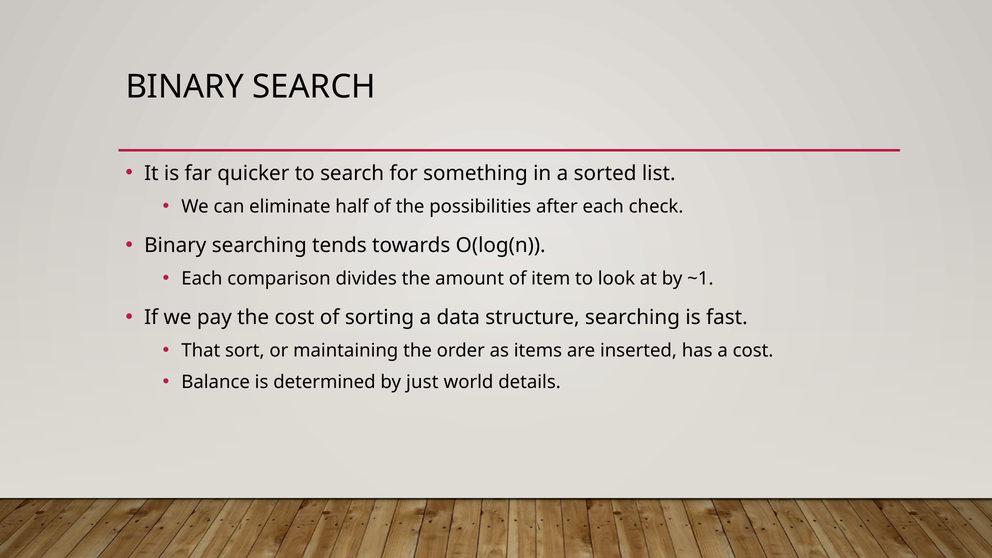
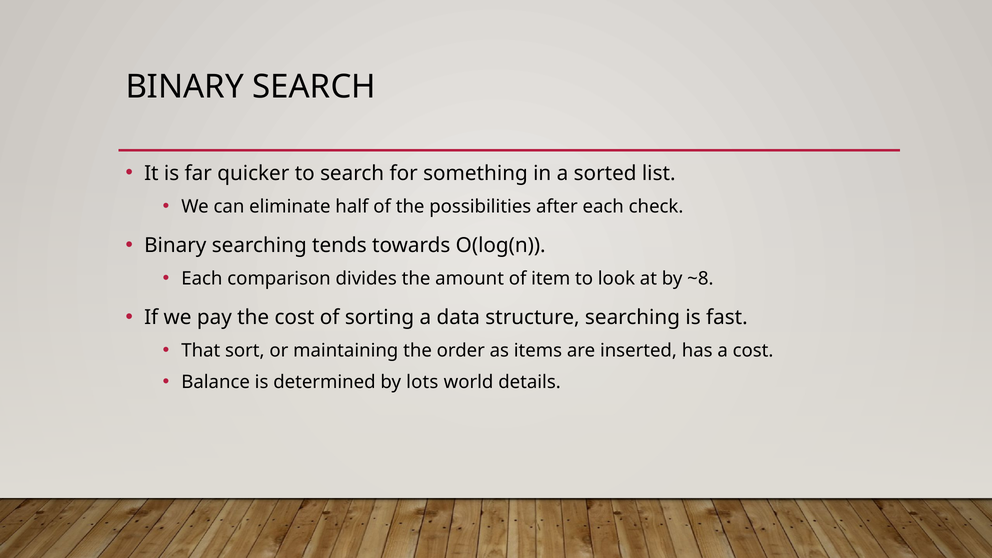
~1: ~1 -> ~8
just: just -> lots
